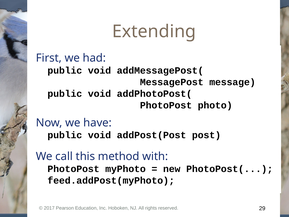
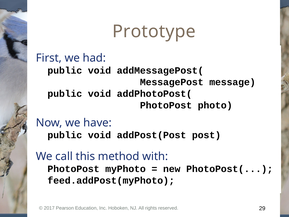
Extending: Extending -> Prototype
